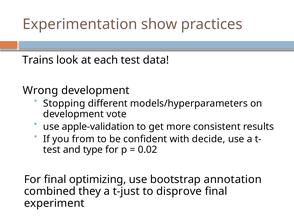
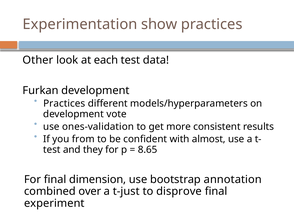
Trains: Trains -> Other
Wrong: Wrong -> Furkan
Stopping at (64, 104): Stopping -> Practices
apple-validation: apple-validation -> ones-validation
decide: decide -> almost
type: type -> they
0.02: 0.02 -> 8.65
optimizing: optimizing -> dimension
they: they -> over
